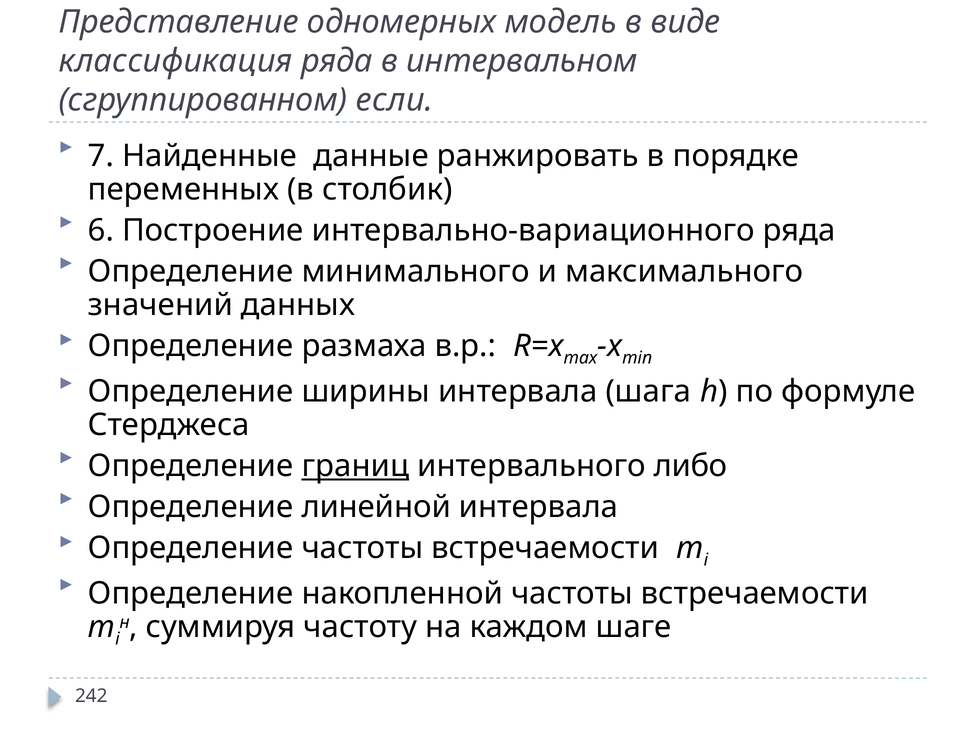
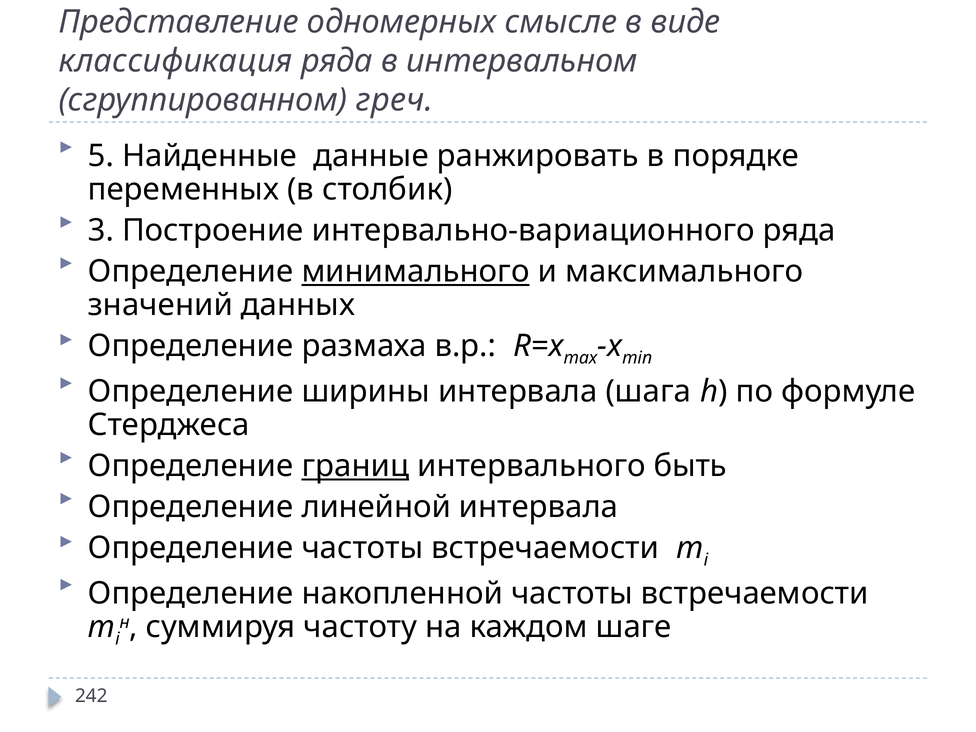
модель: модель -> смысле
если: если -> греч
7: 7 -> 5
6: 6 -> 3
минимального underline: none -> present
либо: либо -> быть
